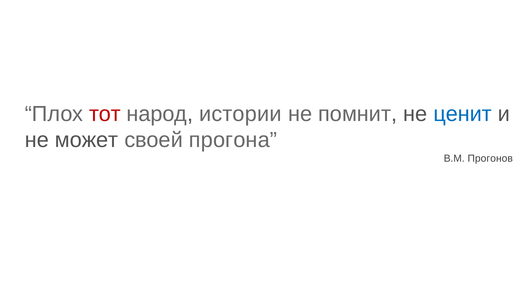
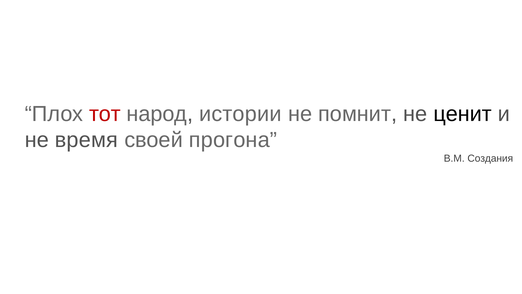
ценит colour: blue -> black
может: может -> время
Прогонов: Прогонов -> Создания
